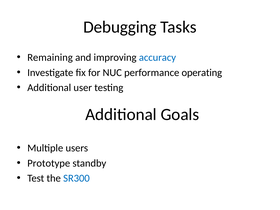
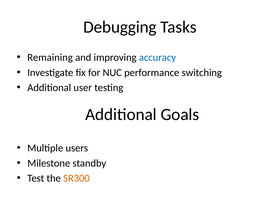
operating: operating -> switching
Prototype: Prototype -> Milestone
SR300 colour: blue -> orange
